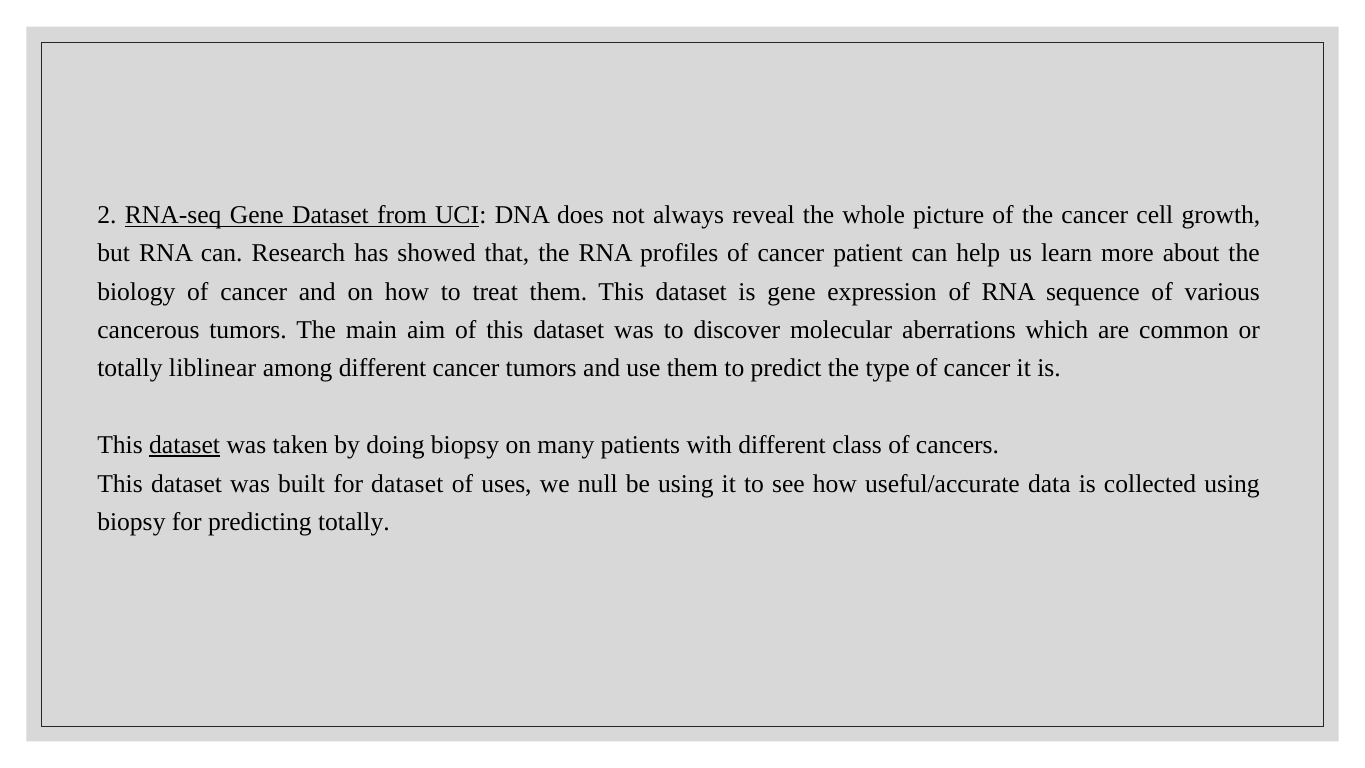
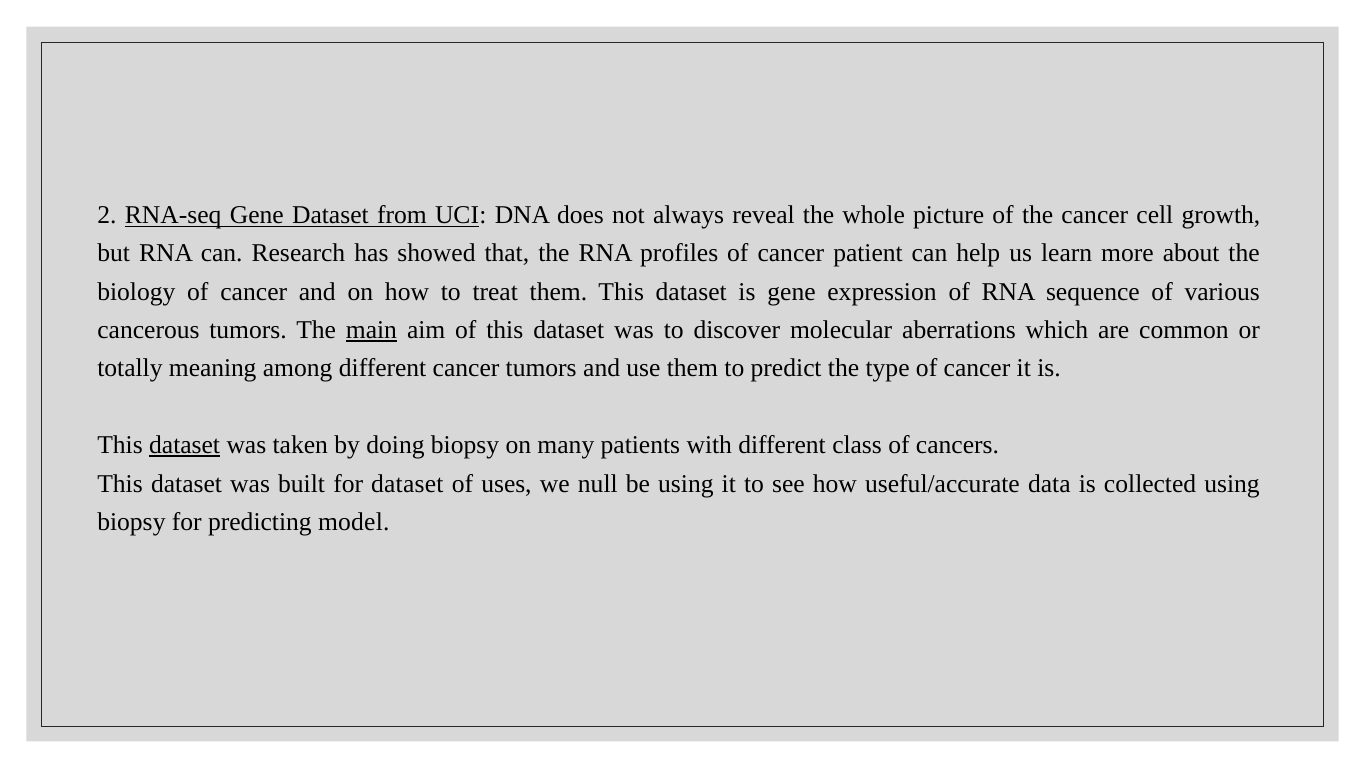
main underline: none -> present
liblinear: liblinear -> meaning
predicting totally: totally -> model
